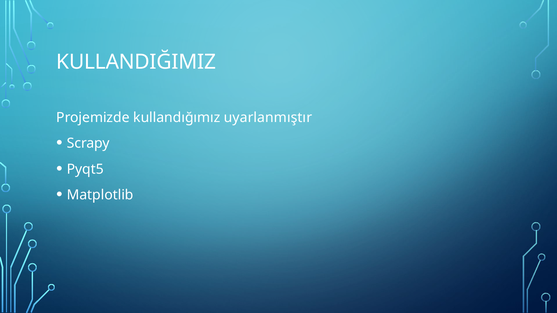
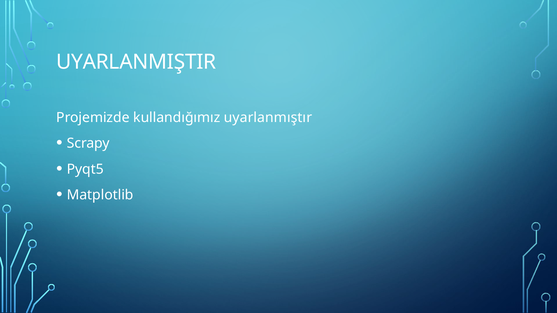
KULLANDIĞIMIZ: KULLANDIĞIMIZ -> UYARLANMIŞTIR
